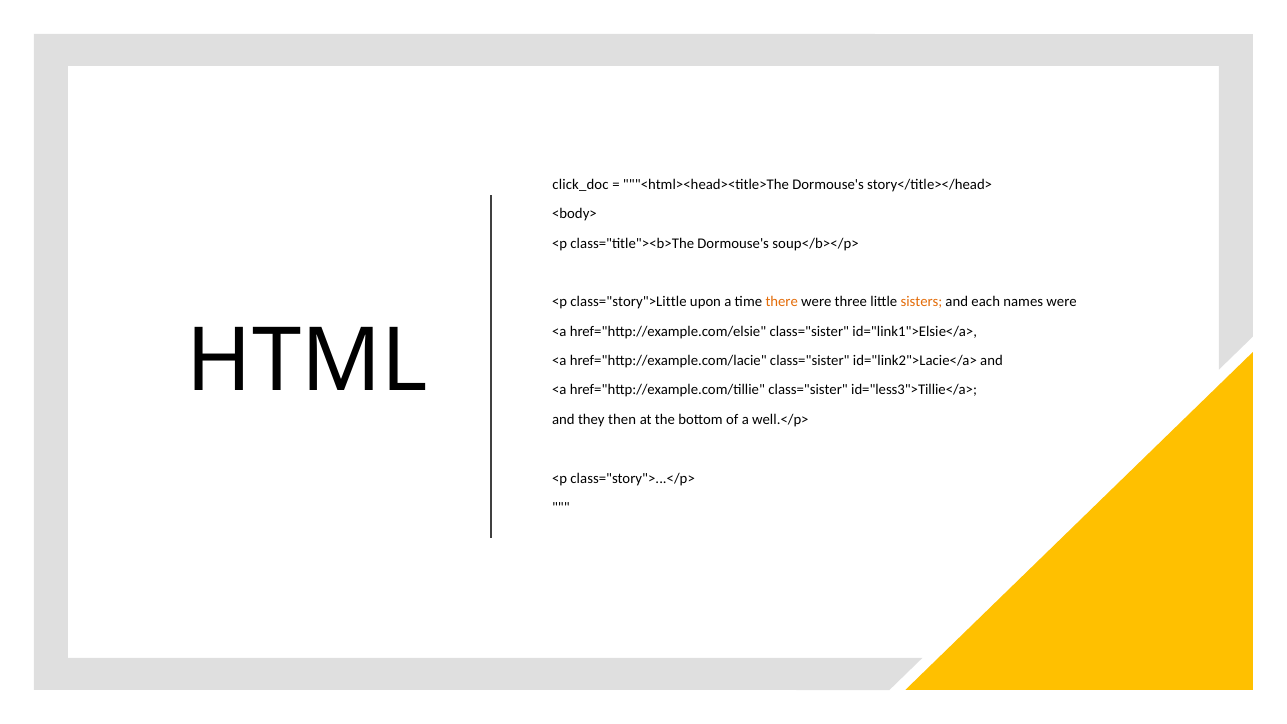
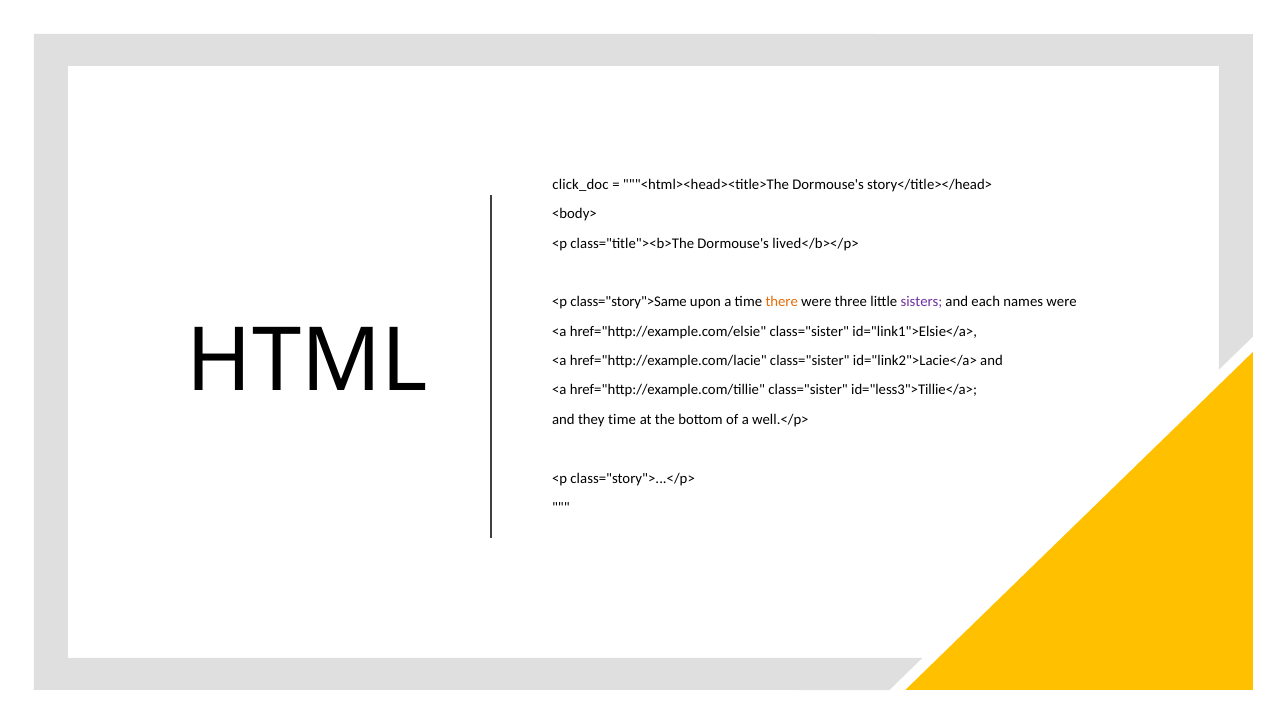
soup</b></p>: soup</b></p> -> lived</b></p>
class="story">Little: class="story">Little -> class="story">Same
sisters colour: orange -> purple
they then: then -> time
